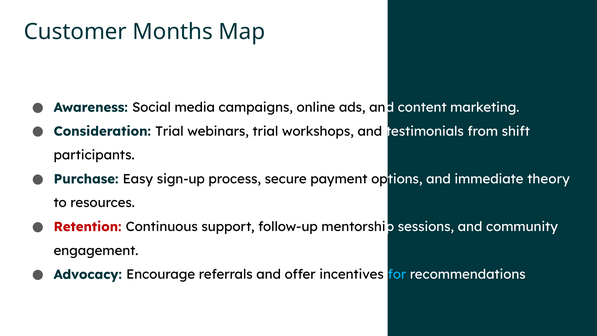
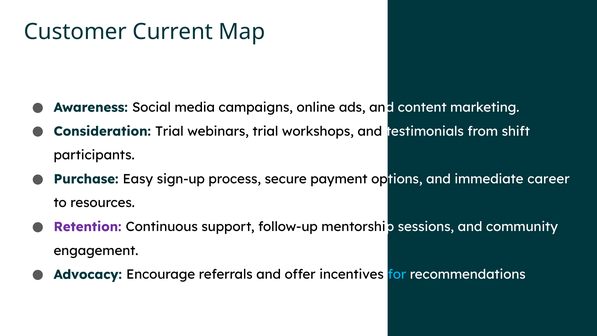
Months: Months -> Current
theory: theory -> career
Retention colour: red -> purple
